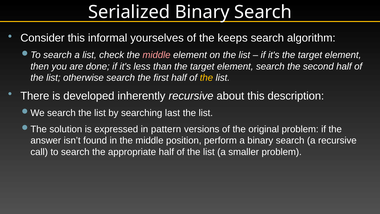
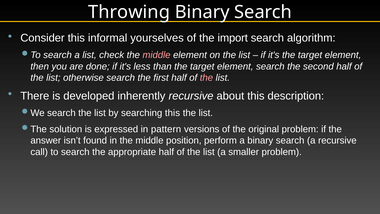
Serialized: Serialized -> Throwing
keeps: keeps -> import
the at (206, 78) colour: yellow -> pink
searching last: last -> this
